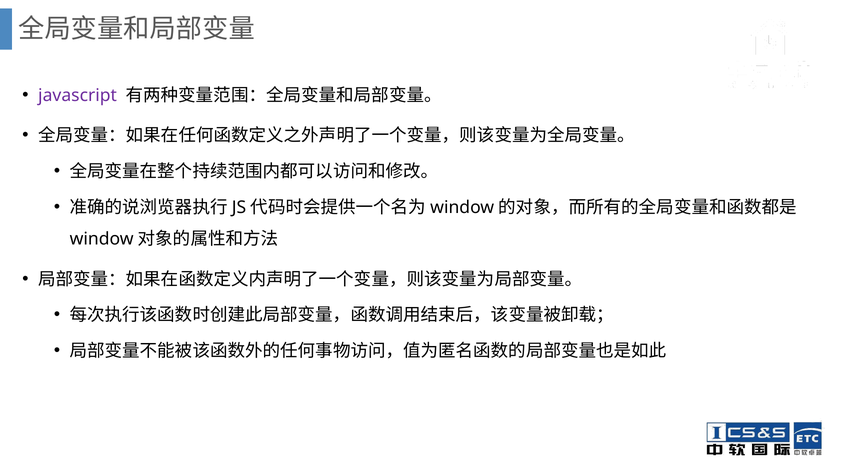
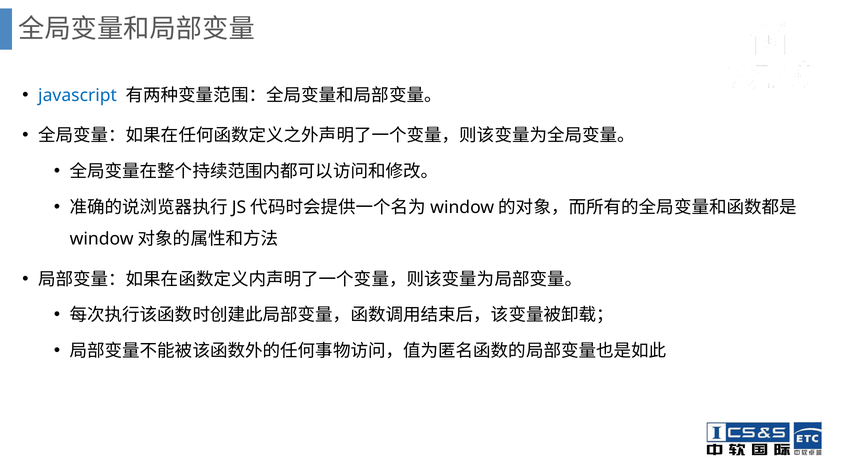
javascript colour: purple -> blue
